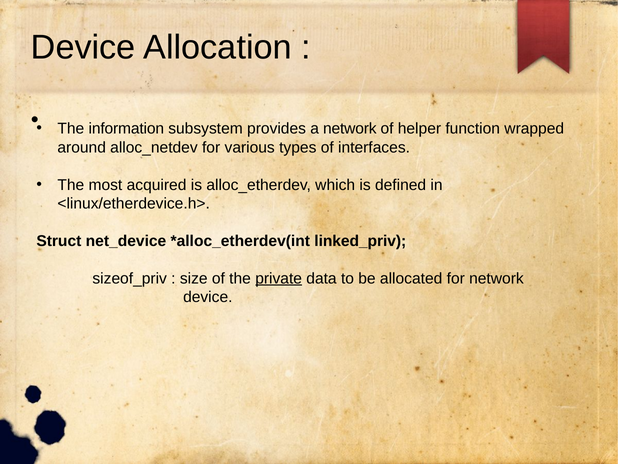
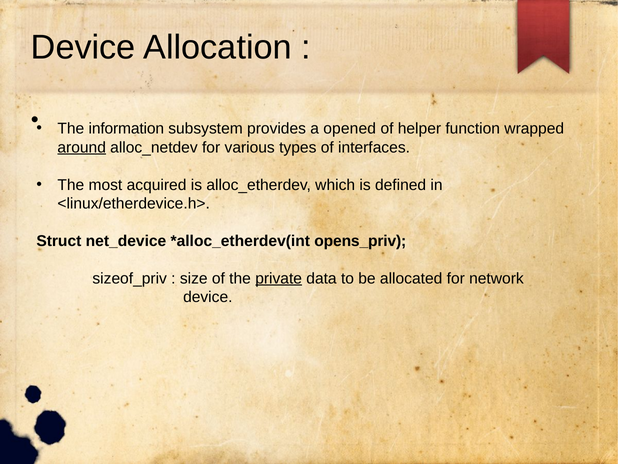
a network: network -> opened
around underline: none -> present
linked_priv: linked_priv -> opens_priv
